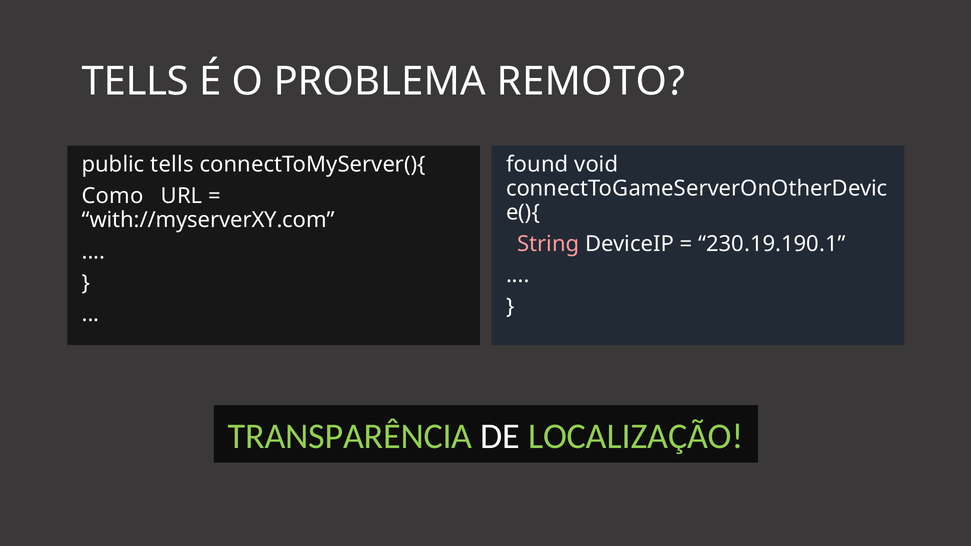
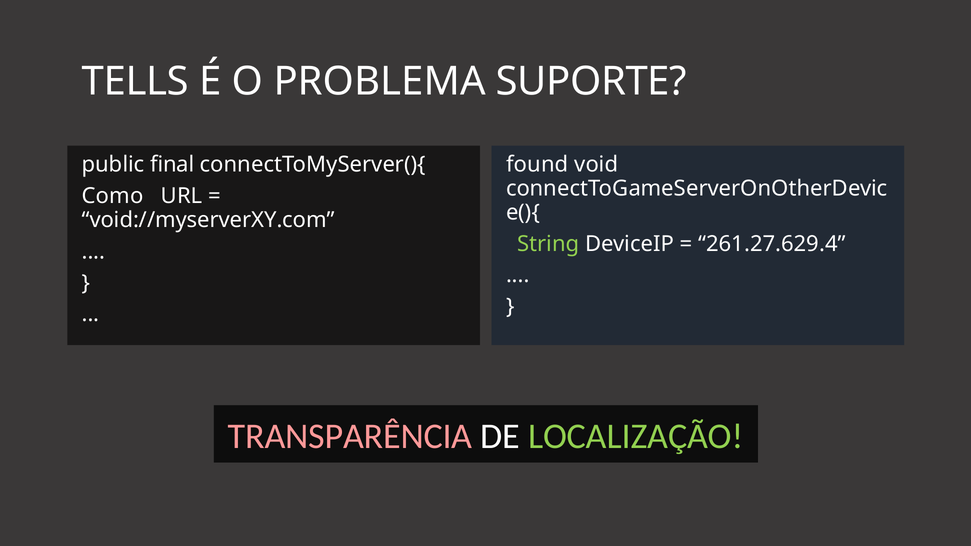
REMOTO: REMOTO -> SUPORTE
public tells: tells -> final
with://myserverXY.com: with://myserverXY.com -> void://myserverXY.com
String colour: pink -> light green
230.19.190.1: 230.19.190.1 -> 261.27.629.4
TRANSPARÊNCIA colour: light green -> pink
